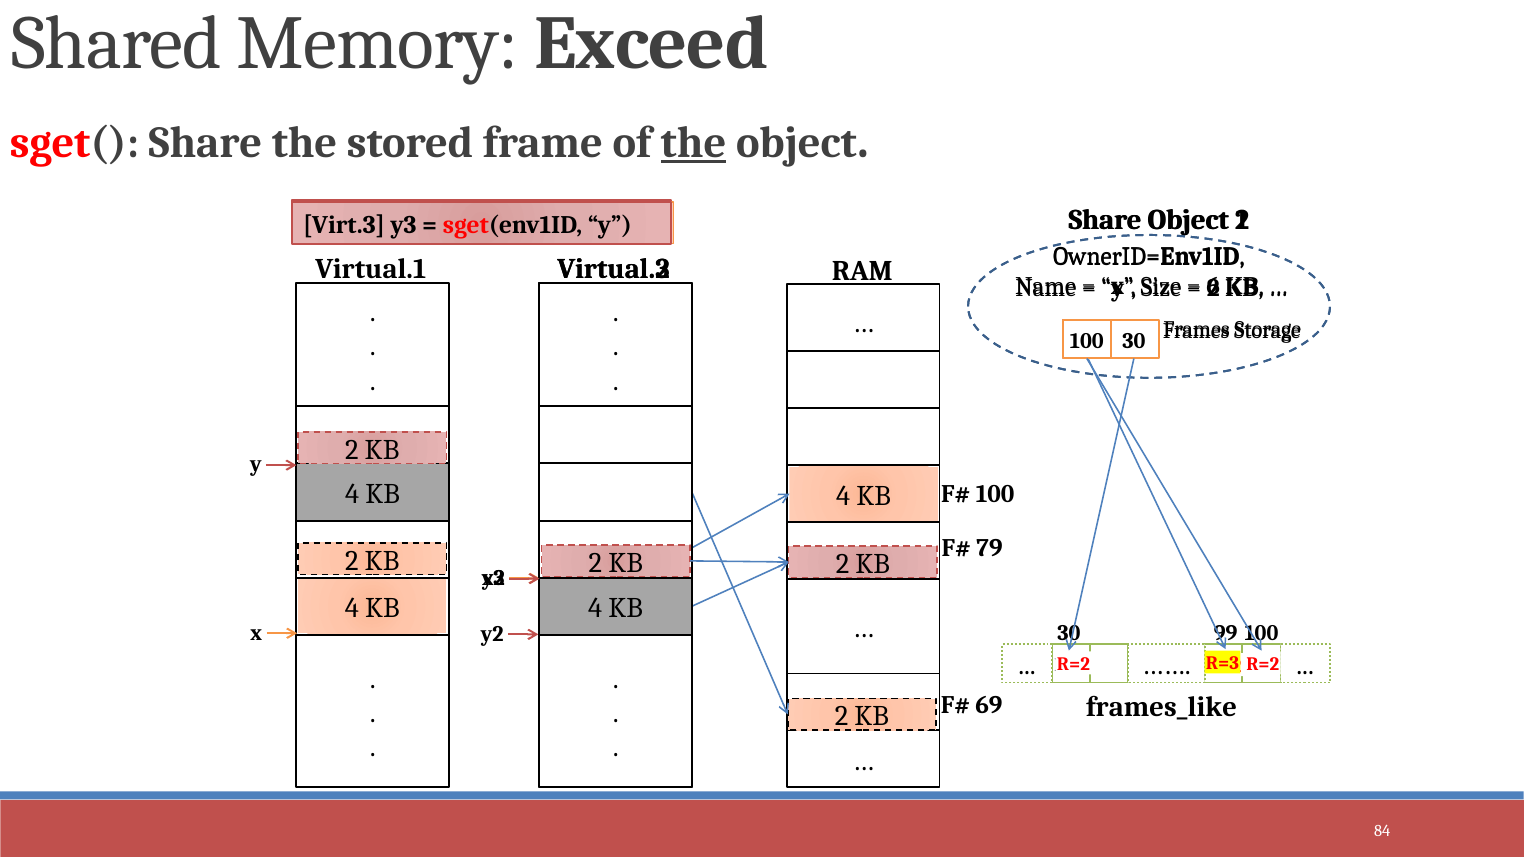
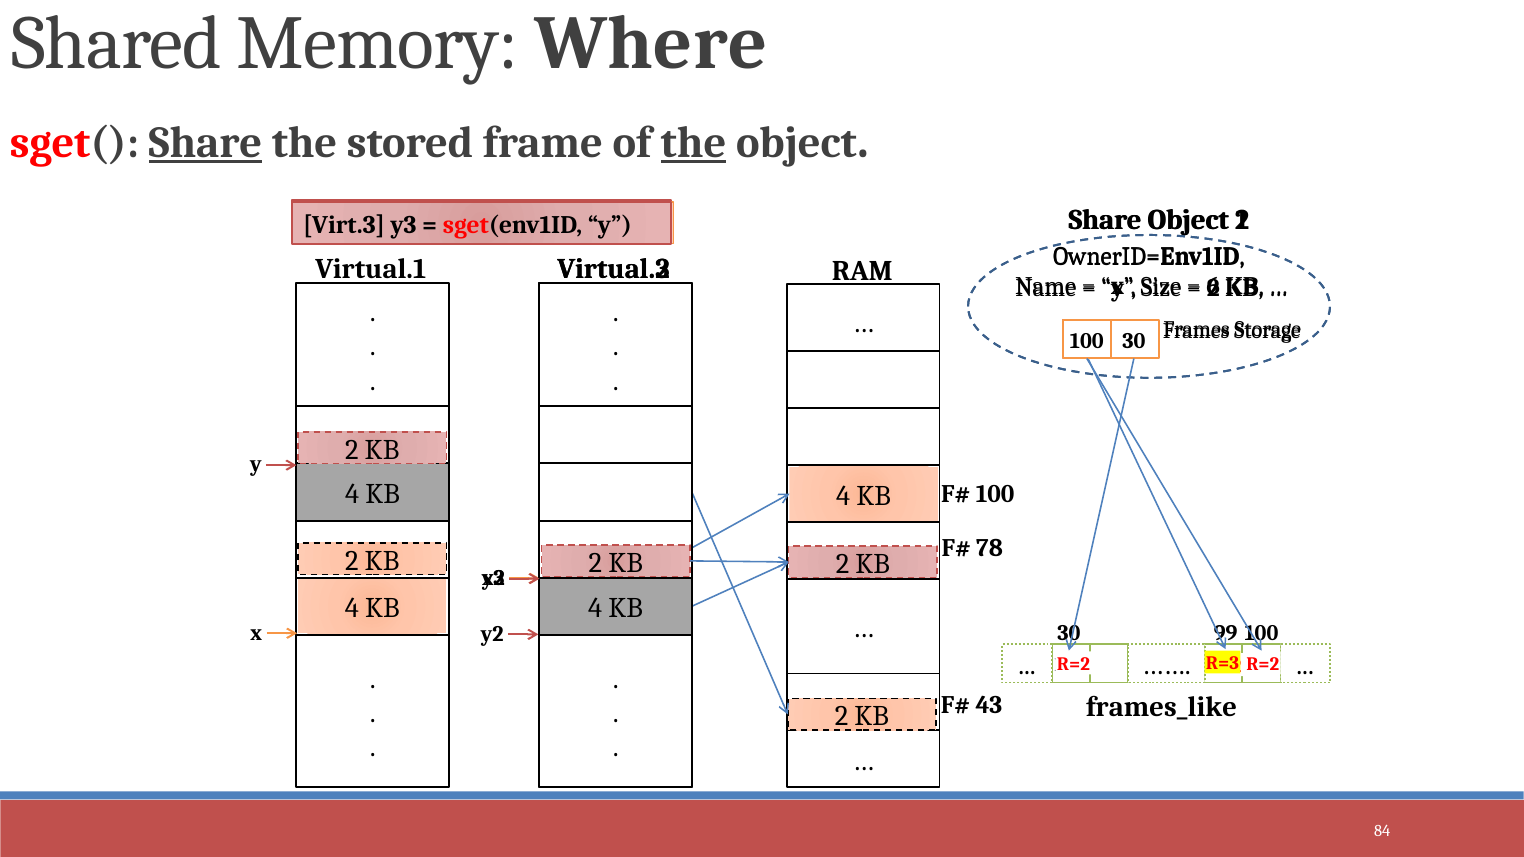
Exceed: Exceed -> Where
Share at (205, 142) underline: none -> present
79: 79 -> 78
69: 69 -> 43
